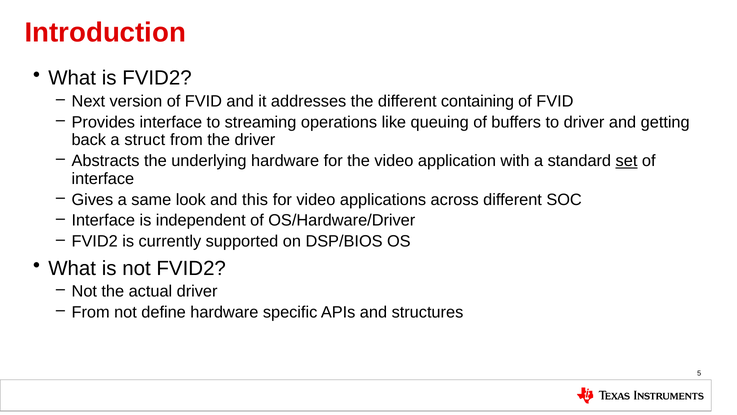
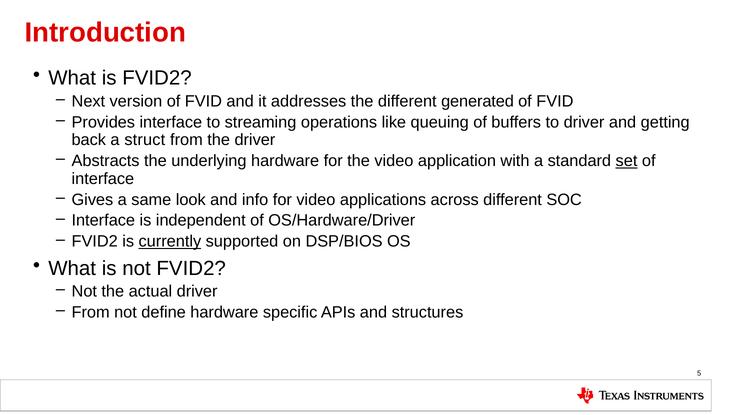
containing: containing -> generated
this: this -> info
currently underline: none -> present
